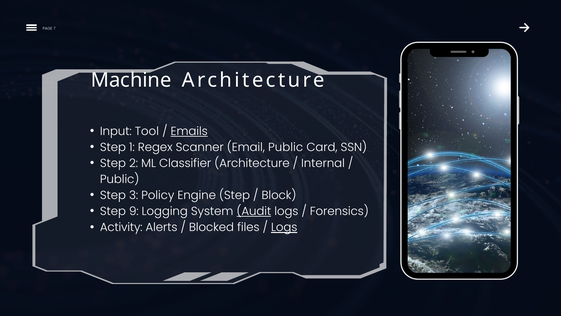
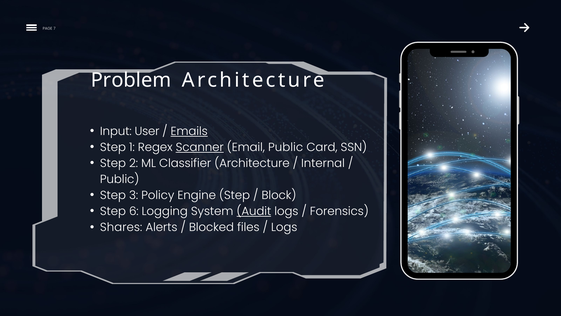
Machine: Machine -> Problem
Tool: Tool -> User
Scanner underline: none -> present
9: 9 -> 6
Activity: Activity -> Shares
Logs at (284, 227) underline: present -> none
